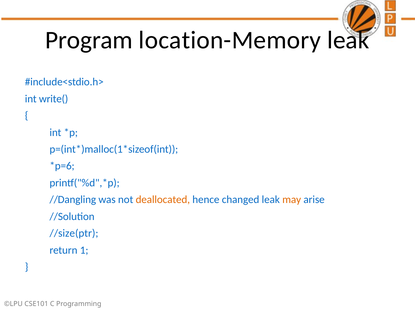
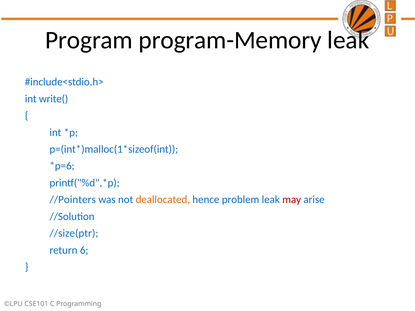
location-Memory: location-Memory -> program-Memory
//Dangling: //Dangling -> //Pointers
changed: changed -> problem
may colour: orange -> red
1: 1 -> 6
